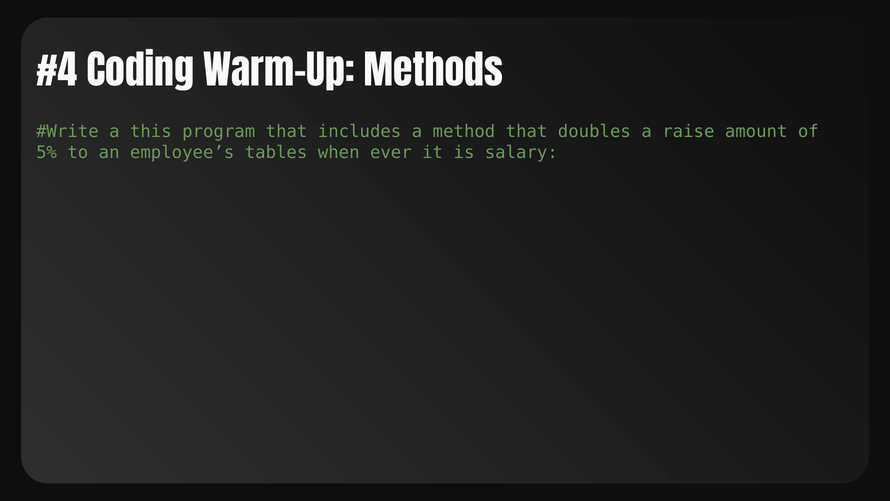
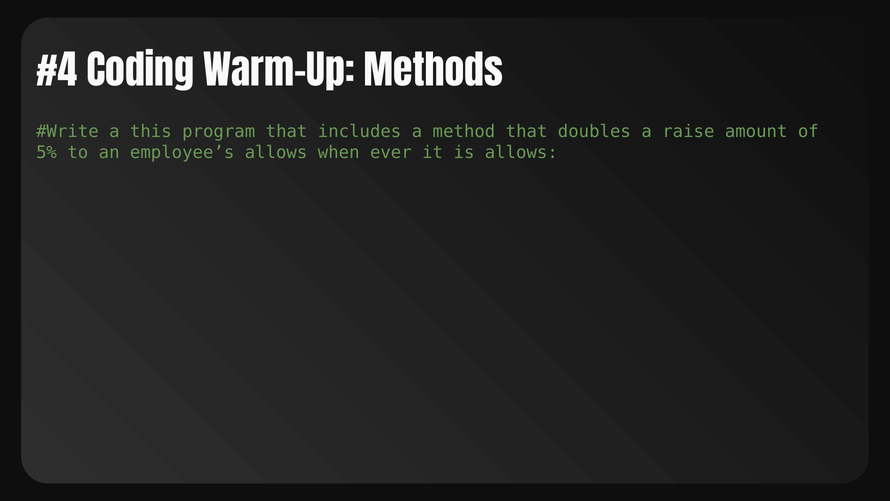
employee’s tables: tables -> allows
is salary: salary -> allows
